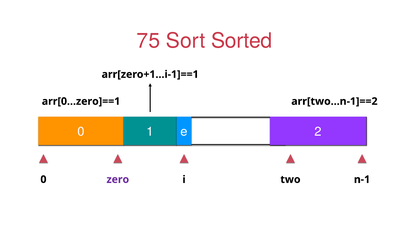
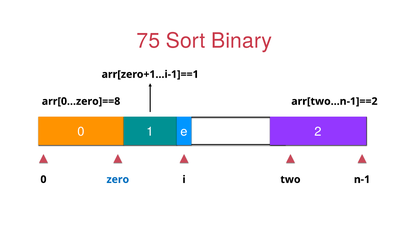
Sorted: Sorted -> Binary
arr[0…zero]==1: arr[0…zero]==1 -> arr[0…zero]==8
zero colour: purple -> blue
